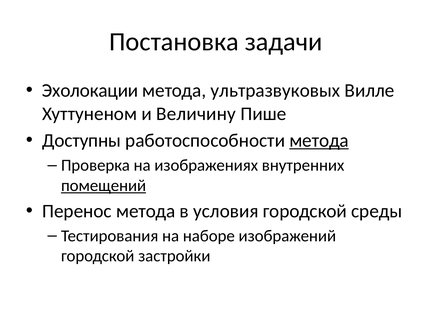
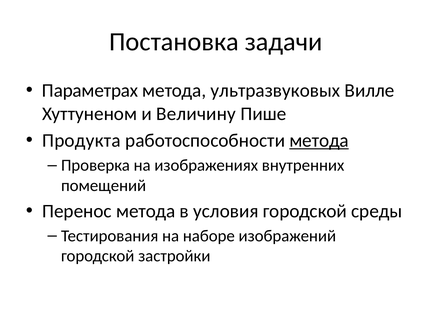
Эхолокации: Эхолокации -> Параметрах
Доступны: Доступны -> Продукта
помещений underline: present -> none
